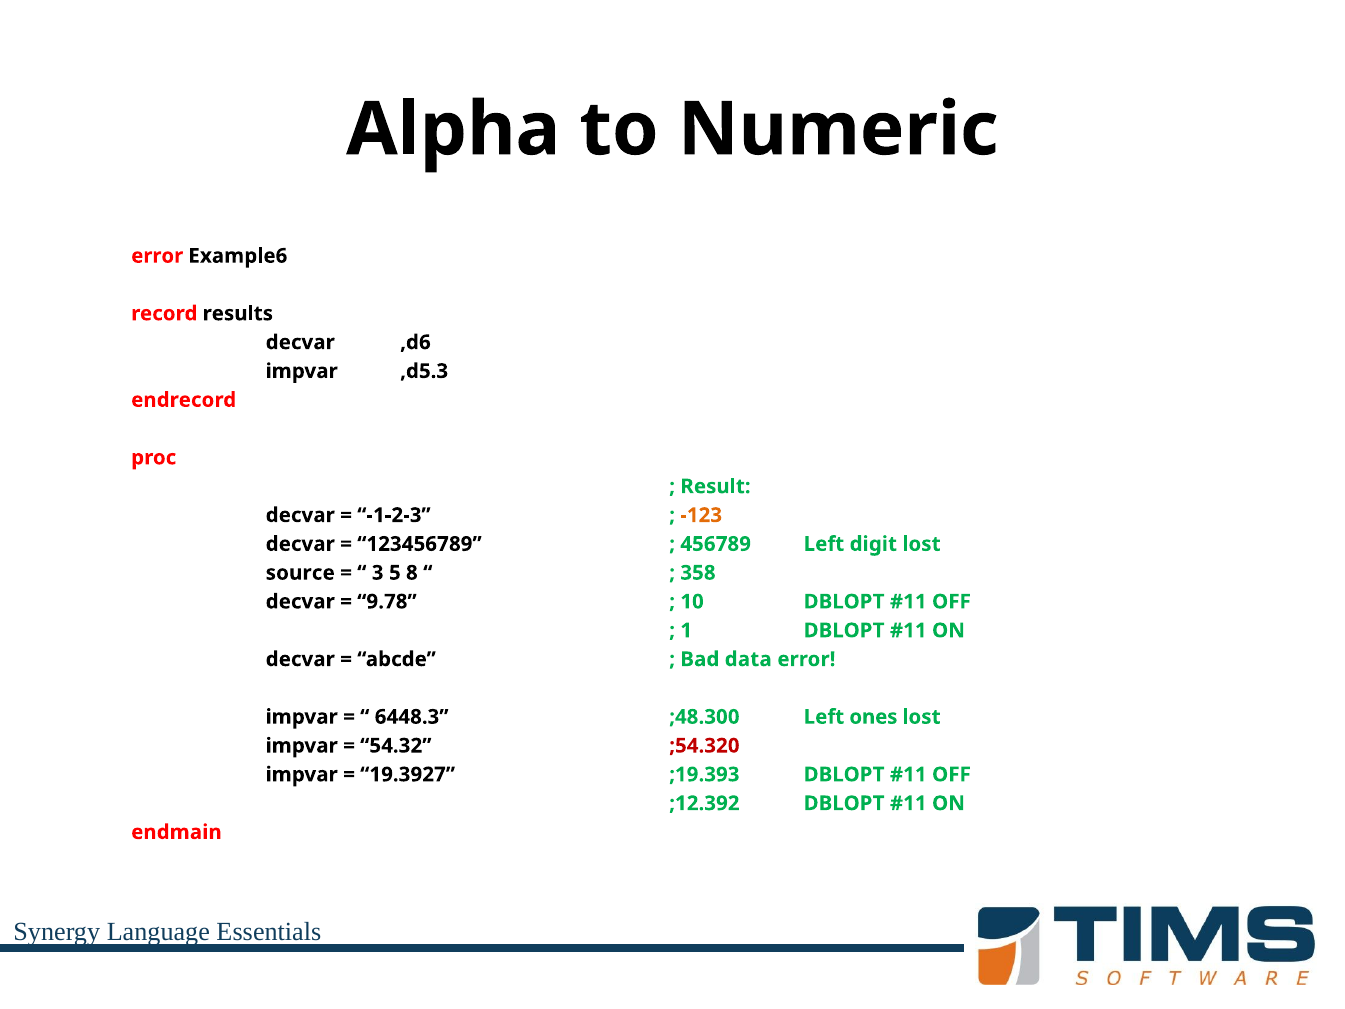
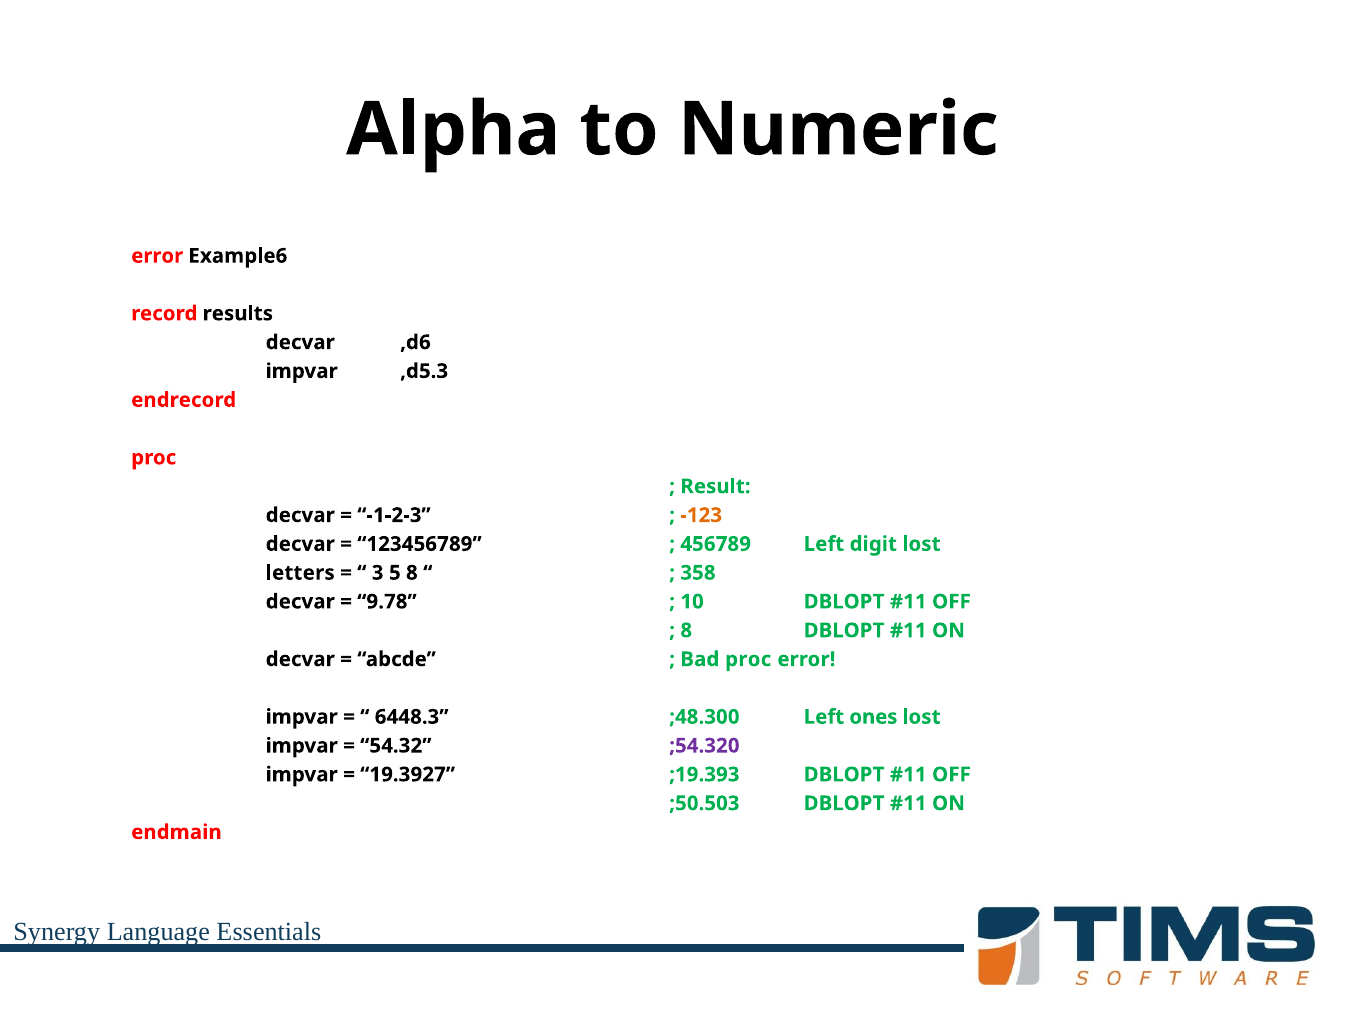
source: source -> letters
1 at (686, 630): 1 -> 8
Bad data: data -> proc
;54.320 colour: red -> purple
;12.392: ;12.392 -> ;50.503
